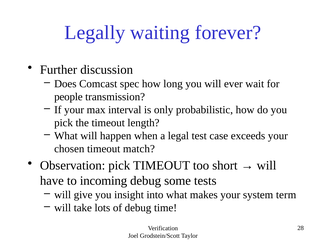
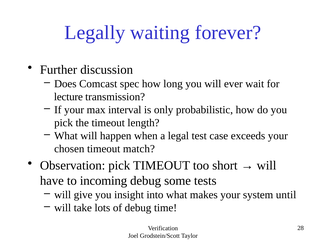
people: people -> lecture
term: term -> until
